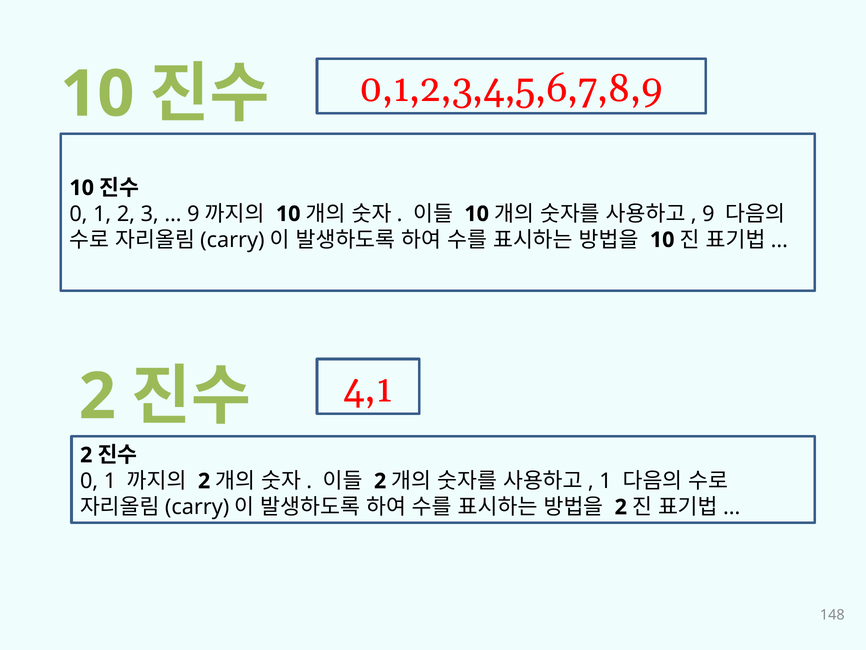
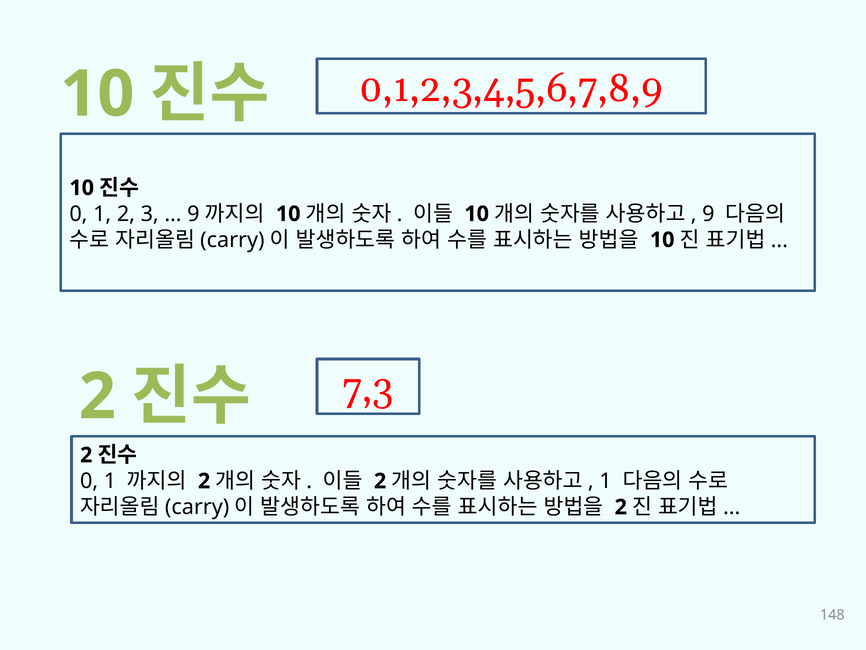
4,1: 4,1 -> 7,3
